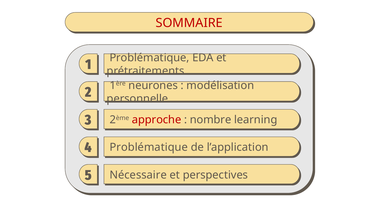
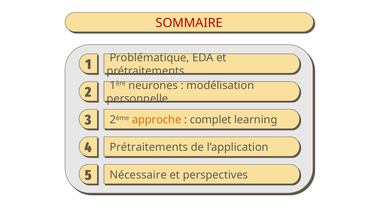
approche colour: red -> orange
nombre: nombre -> complet
Problématique at (149, 148): Problématique -> Prétraitements
